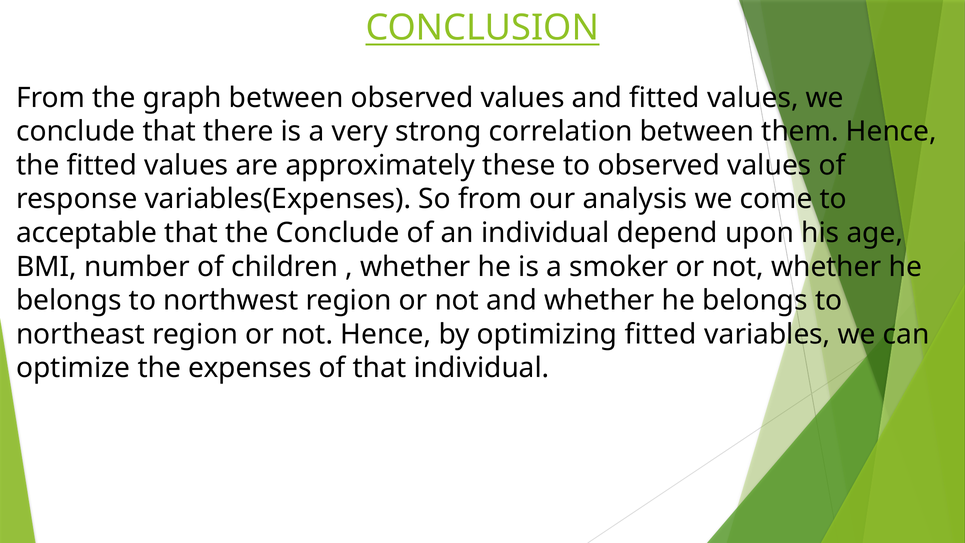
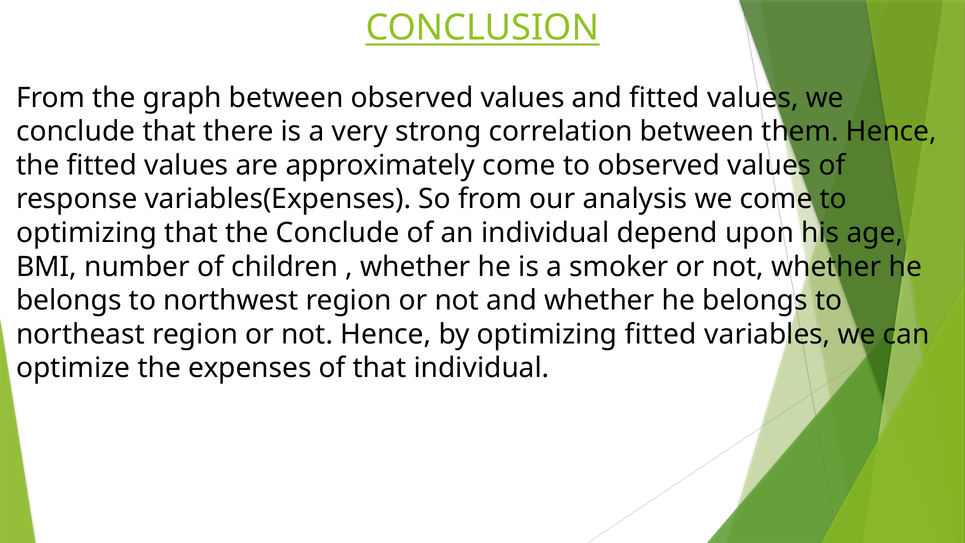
approximately these: these -> come
acceptable at (87, 233): acceptable -> optimizing
